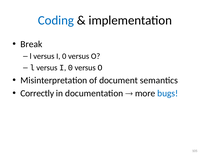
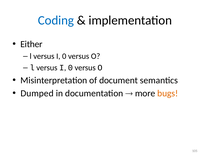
Break: Break -> Either
Correctly: Correctly -> Dumped
bugs colour: blue -> orange
